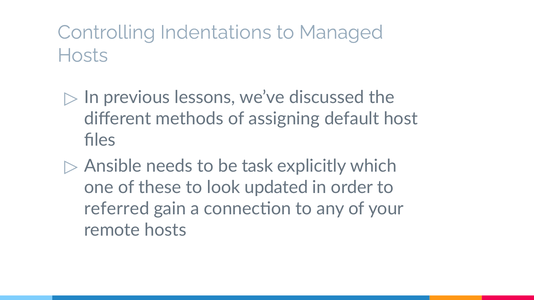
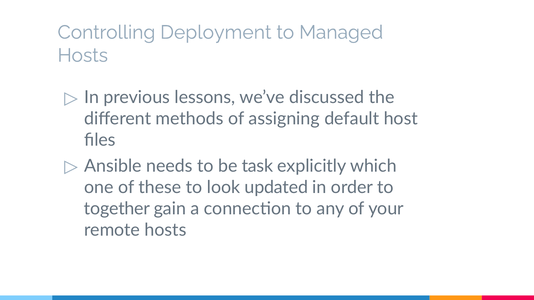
Indentations: Indentations -> Deployment
referred: referred -> together
